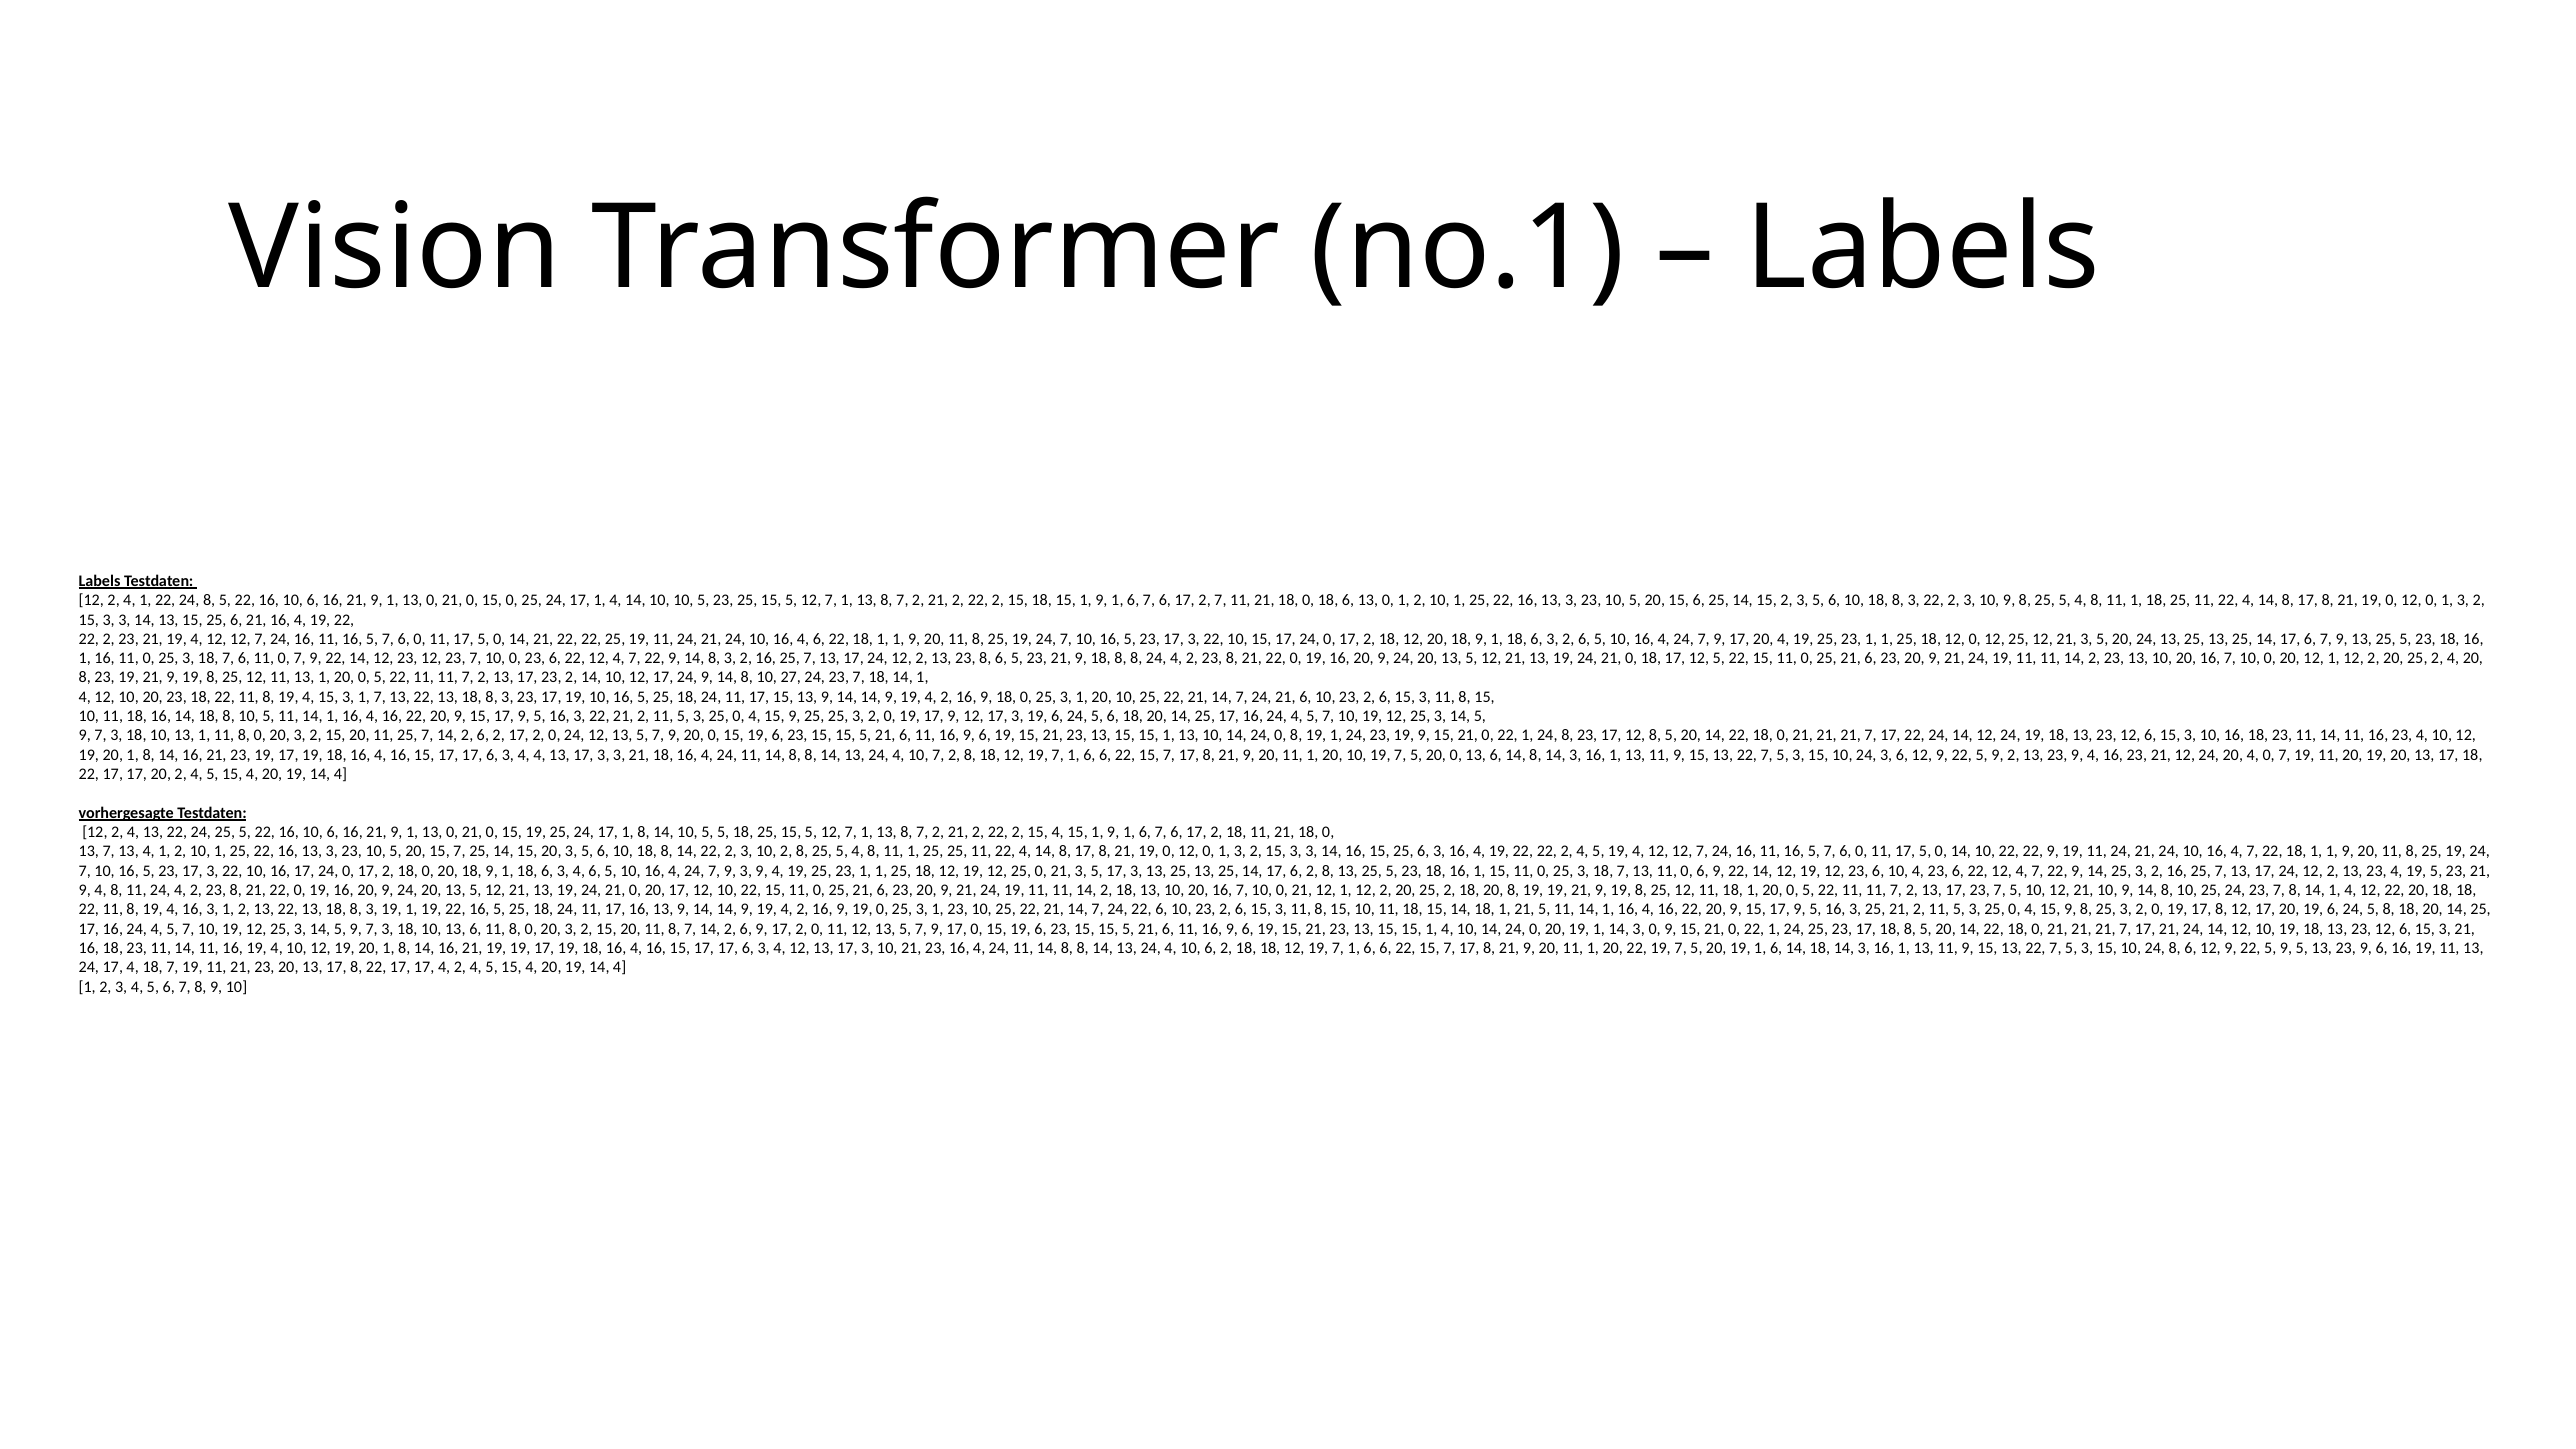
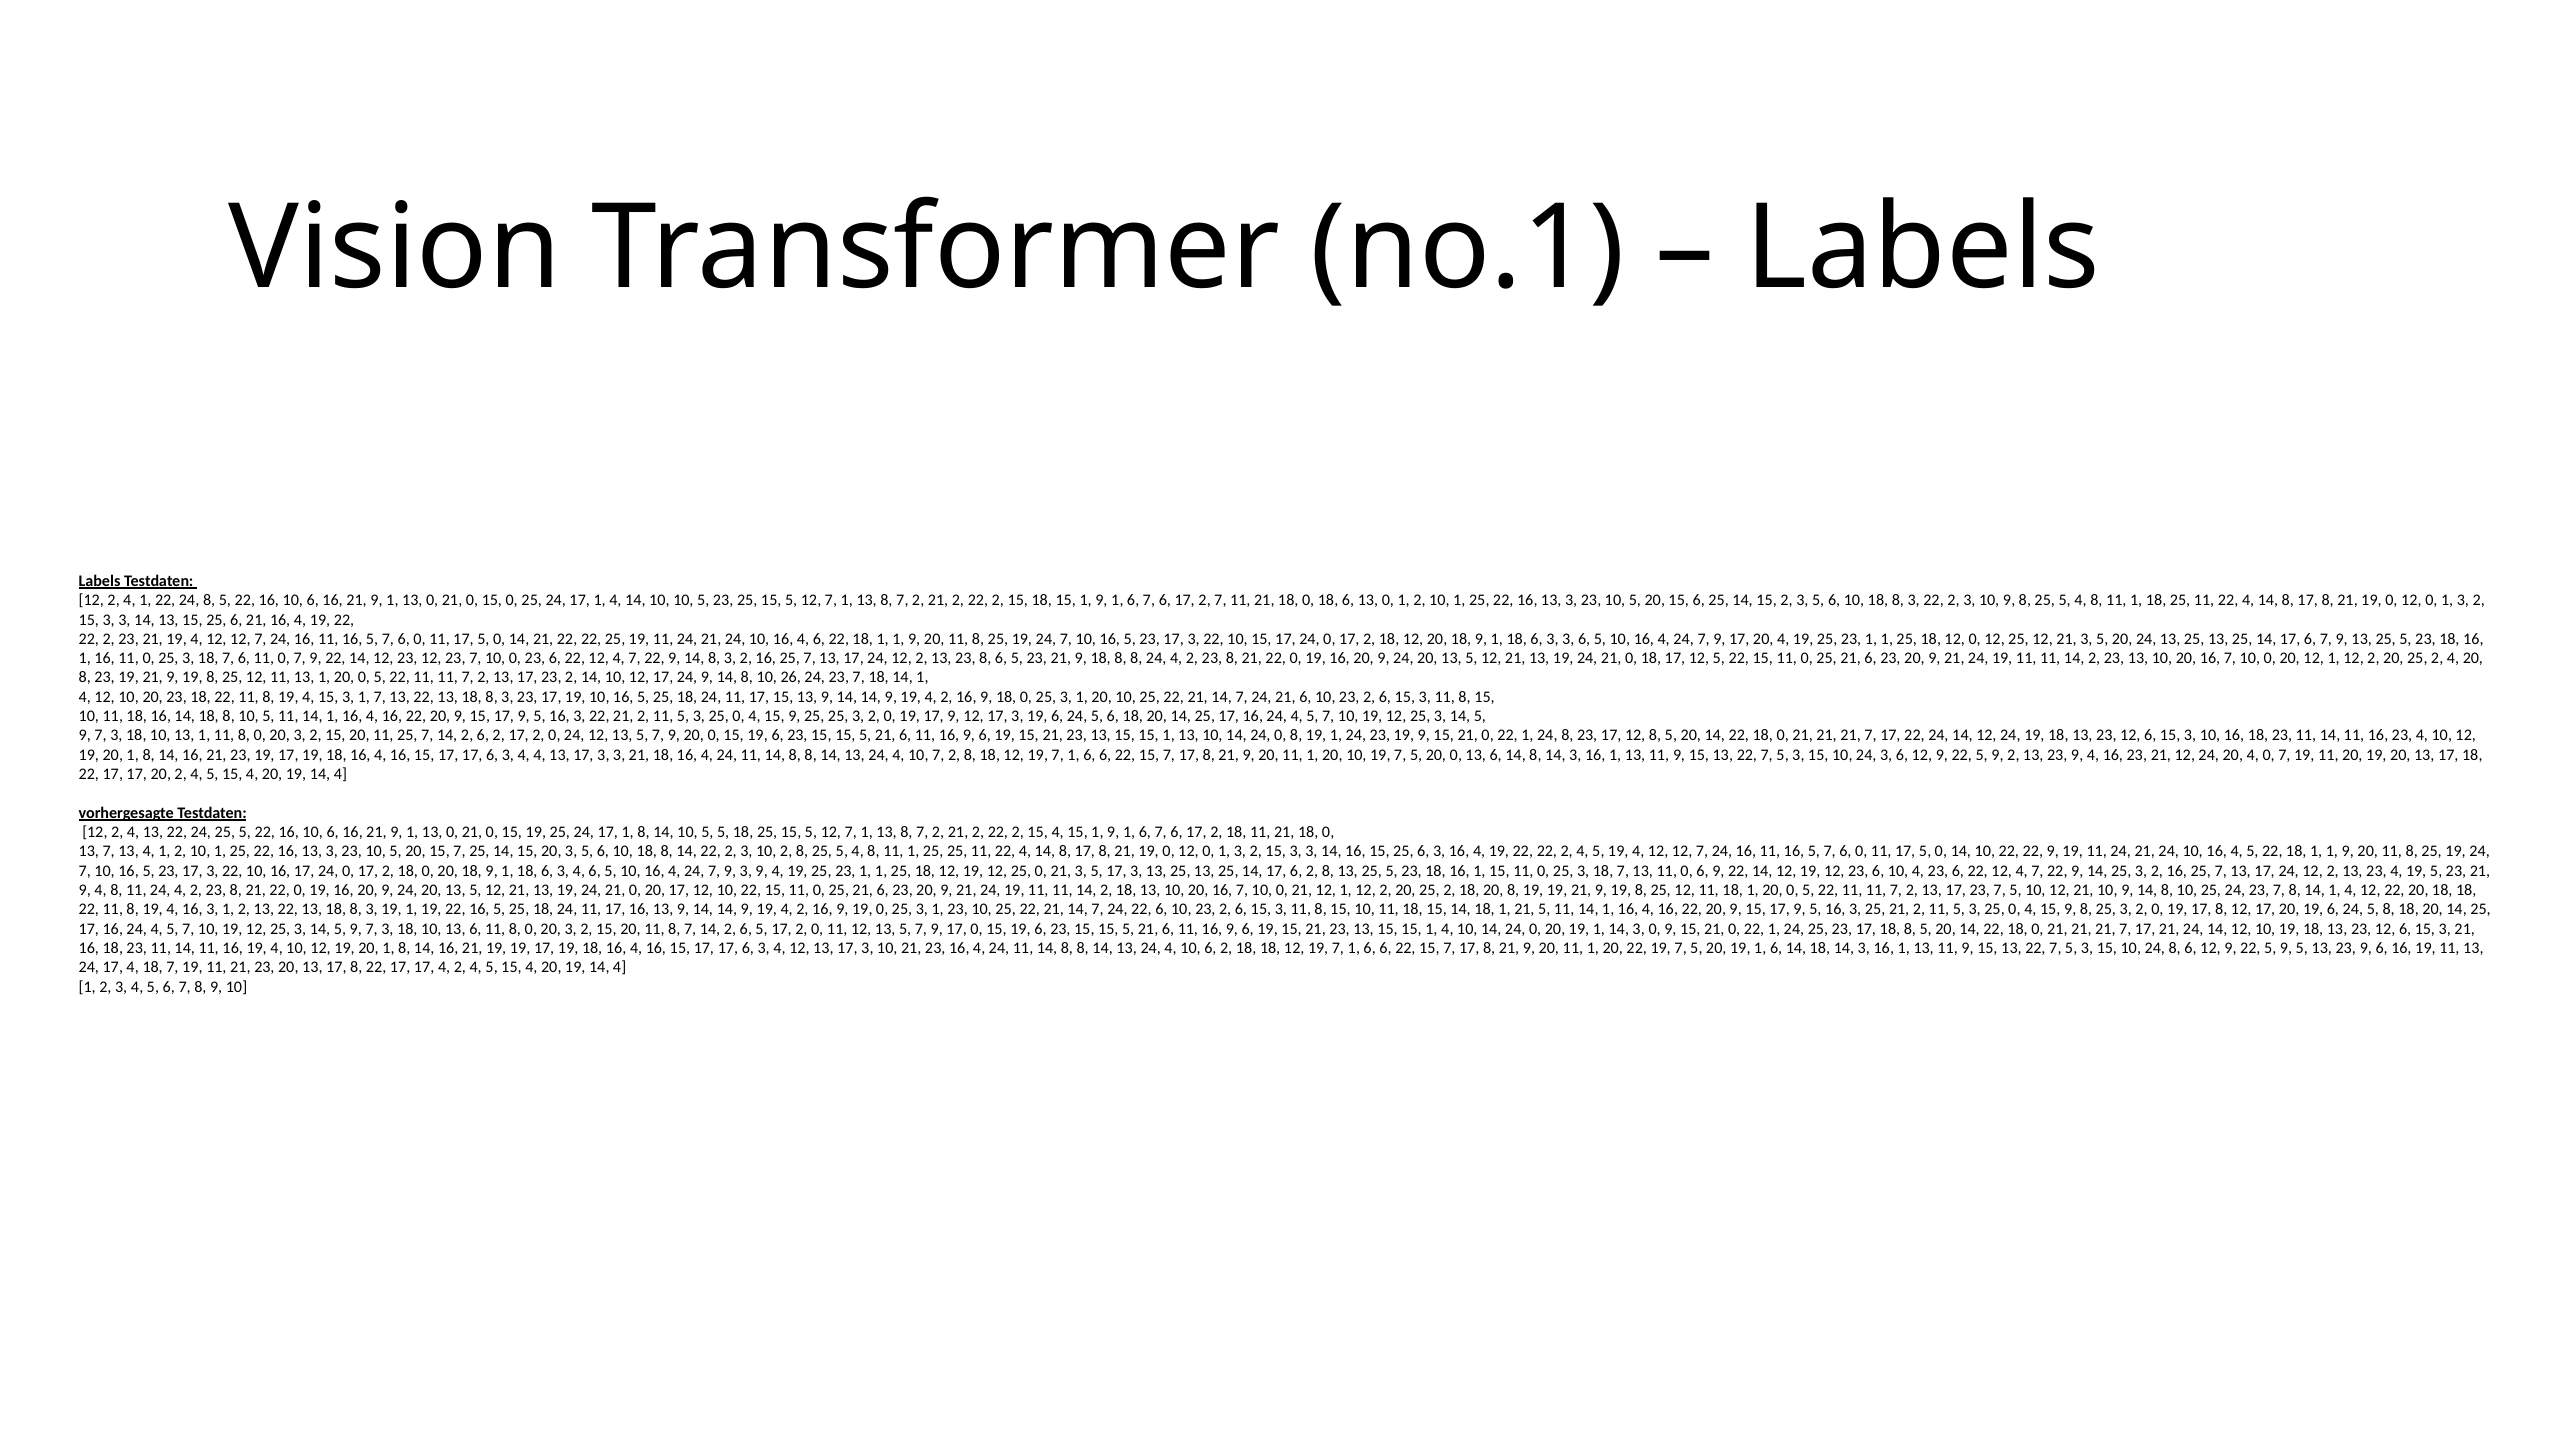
6 3 2: 2 -> 3
27: 27 -> 26
16 4 7: 7 -> 5
2 6 9: 9 -> 5
